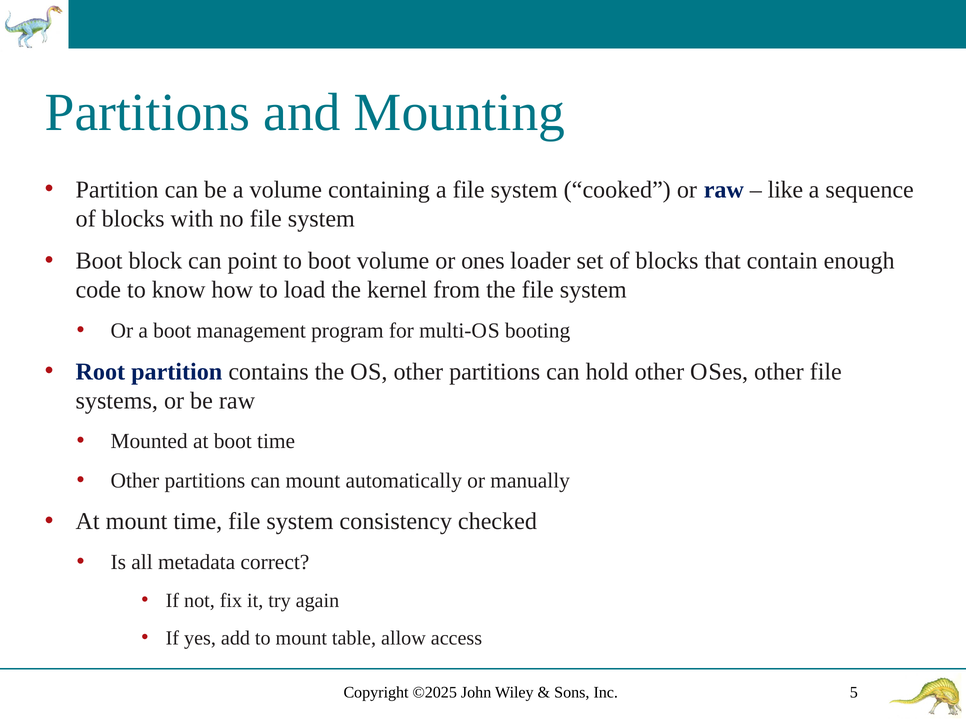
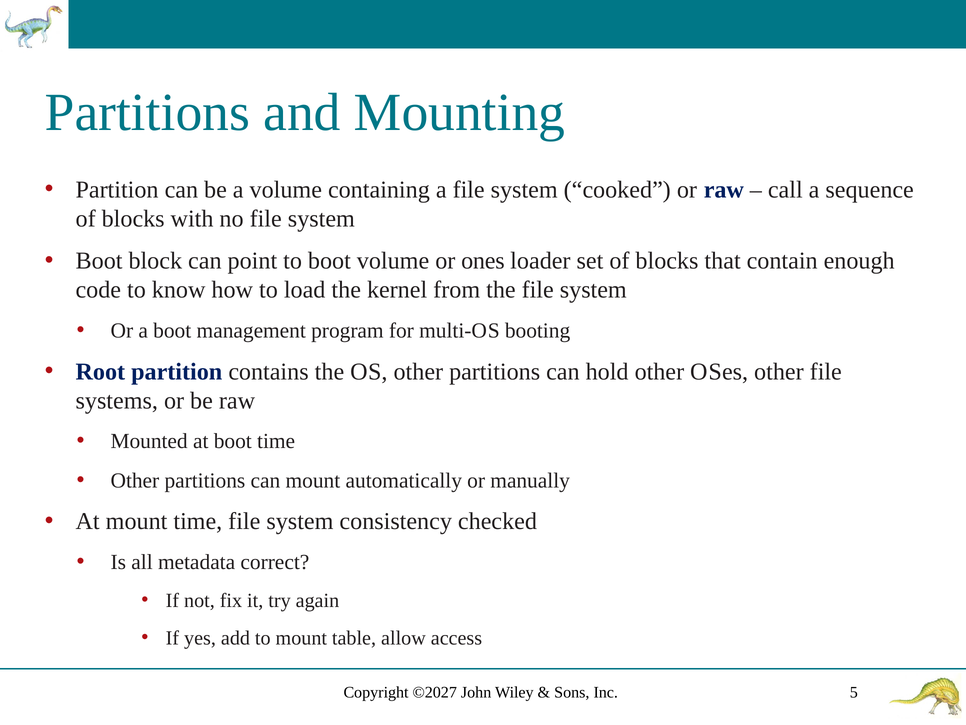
like: like -> call
©2025: ©2025 -> ©2027
